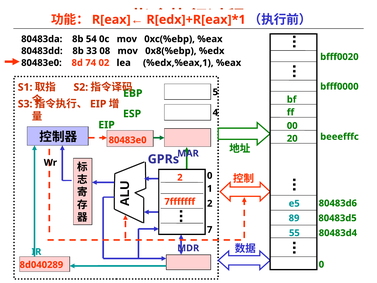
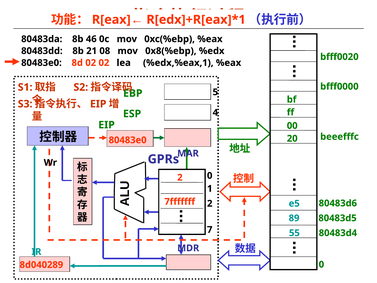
54: 54 -> 46
33: 33 -> 21
8d 74: 74 -> 02
